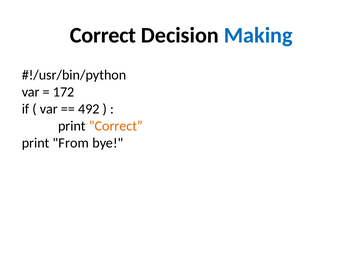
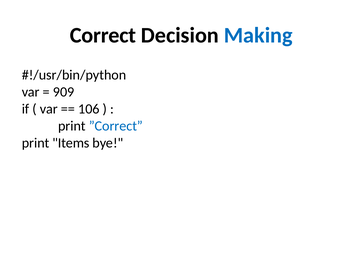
172: 172 -> 909
492: 492 -> 106
”Correct colour: orange -> blue
From: From -> Items
